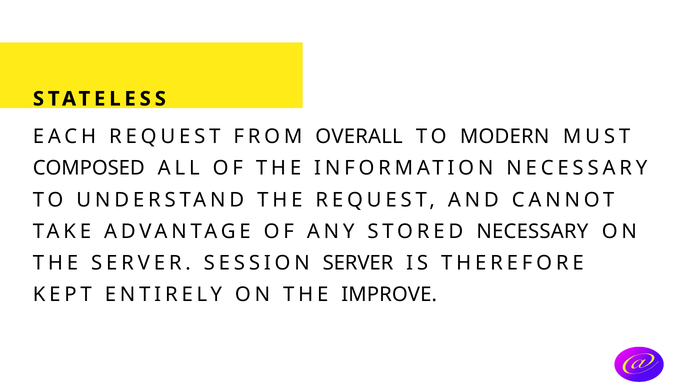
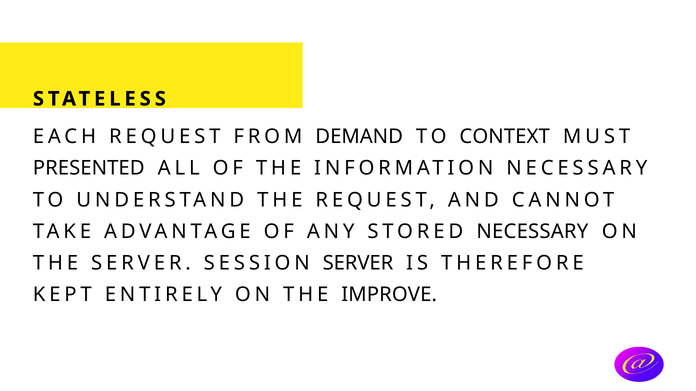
OVERALL: OVERALL -> DEMAND
MODERN: MODERN -> CONTEXT
COMPOSED: COMPOSED -> PRESENTED
